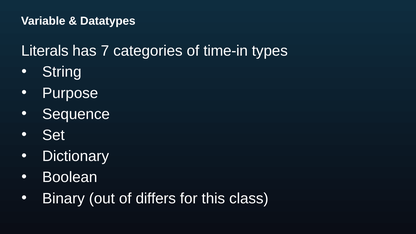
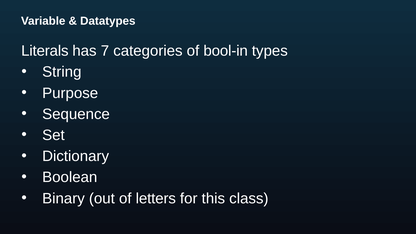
time-in: time-in -> bool-in
differs: differs -> letters
